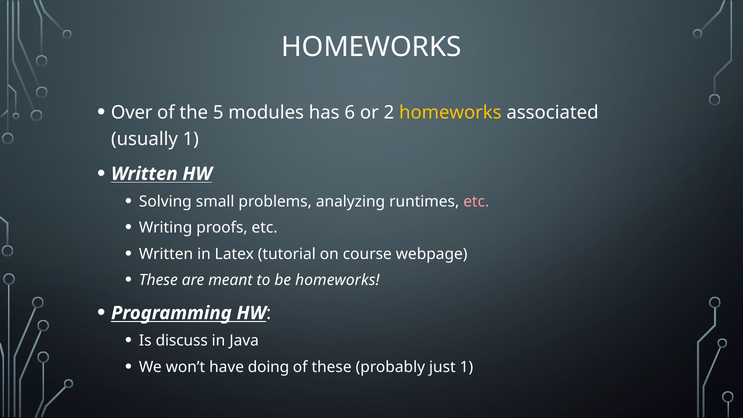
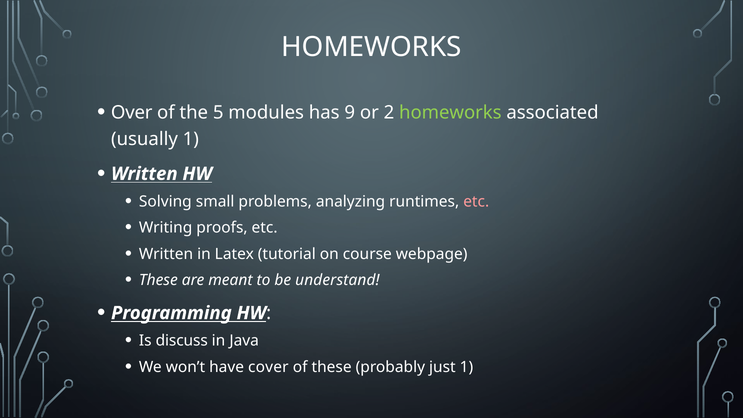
6: 6 -> 9
homeworks at (450, 113) colour: yellow -> light green
be homeworks: homeworks -> understand
doing: doing -> cover
